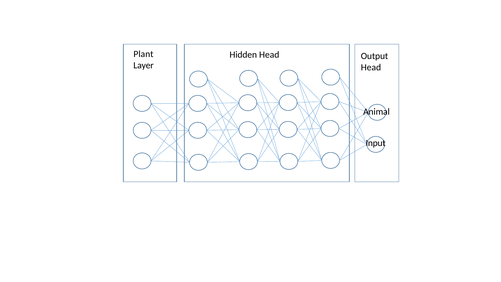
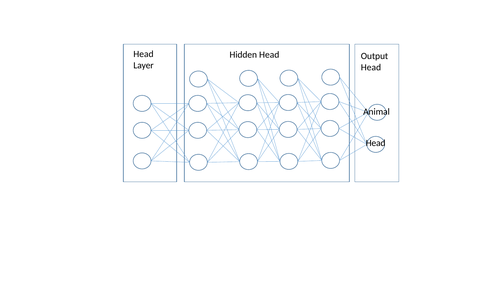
Plant at (143, 54): Plant -> Head
Input at (376, 143): Input -> Head
